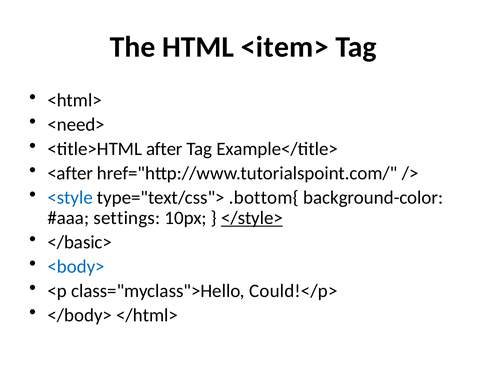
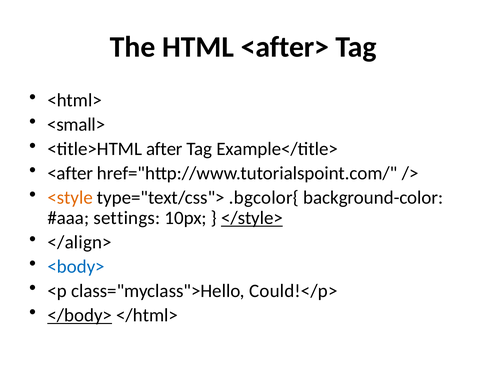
<item>: <item> -> <after>
<need>: <need> -> <small>
<style colour: blue -> orange
.bottom{: .bottom{ -> .bgcolor{
</basic>: </basic> -> </align>
</body> underline: none -> present
